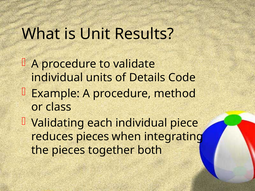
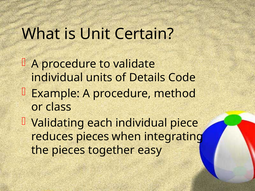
Results: Results -> Certain
both: both -> easy
